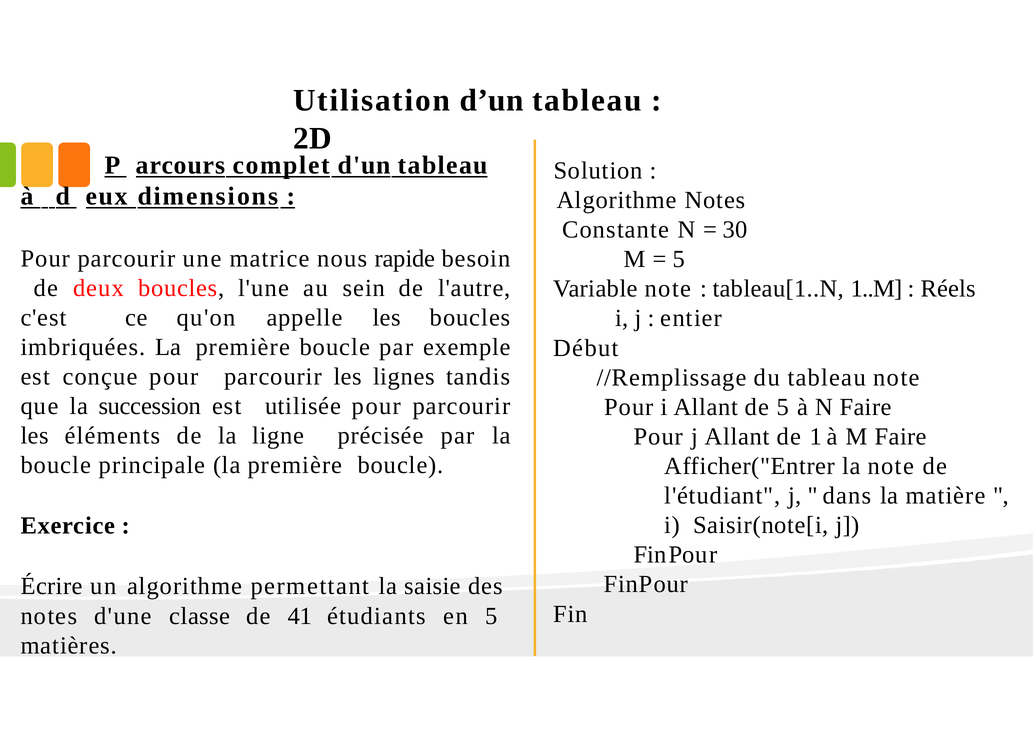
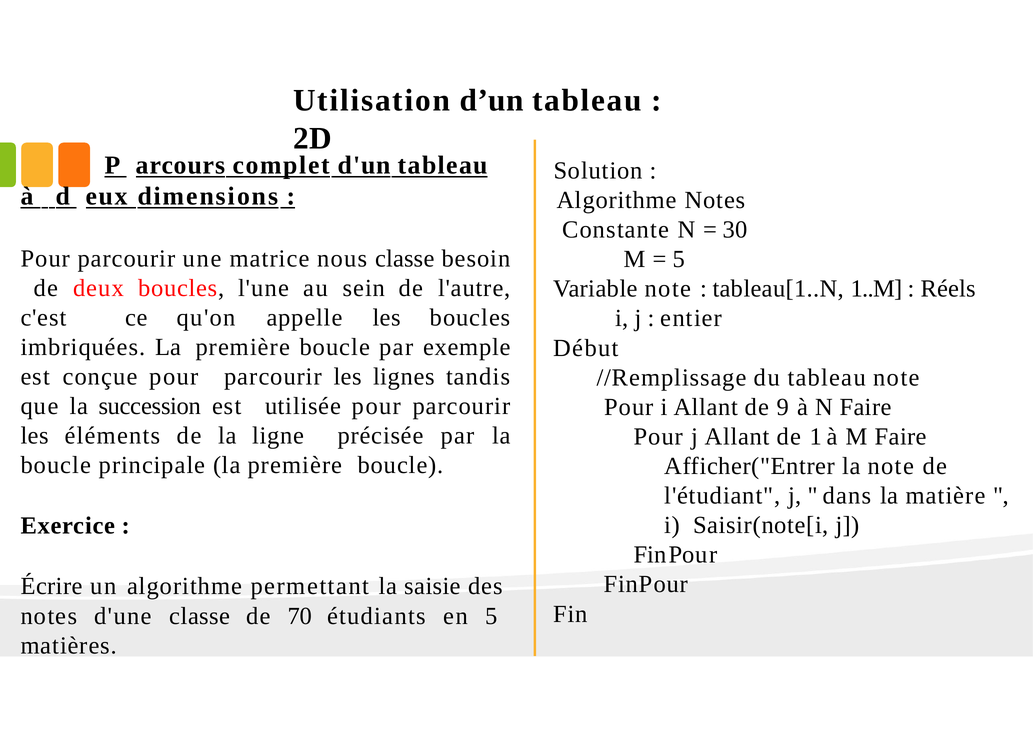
nous rapide: rapide -> classe
de 5: 5 -> 9
41: 41 -> 70
